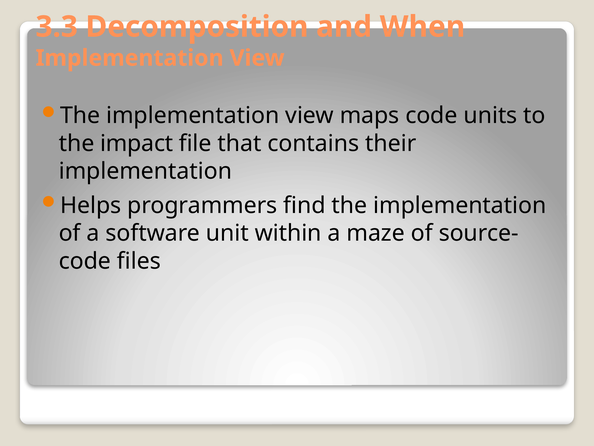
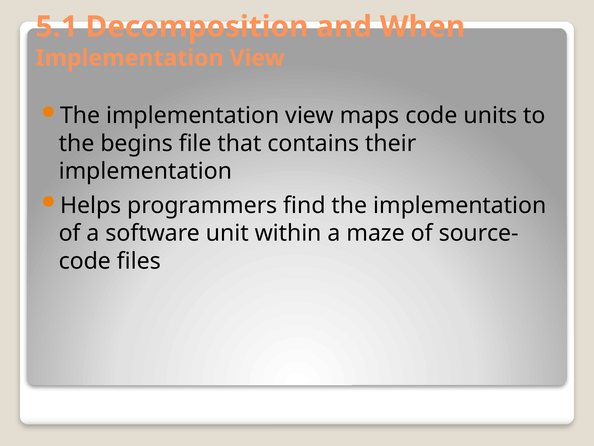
3.3: 3.3 -> 5.1
impact: impact -> begins
